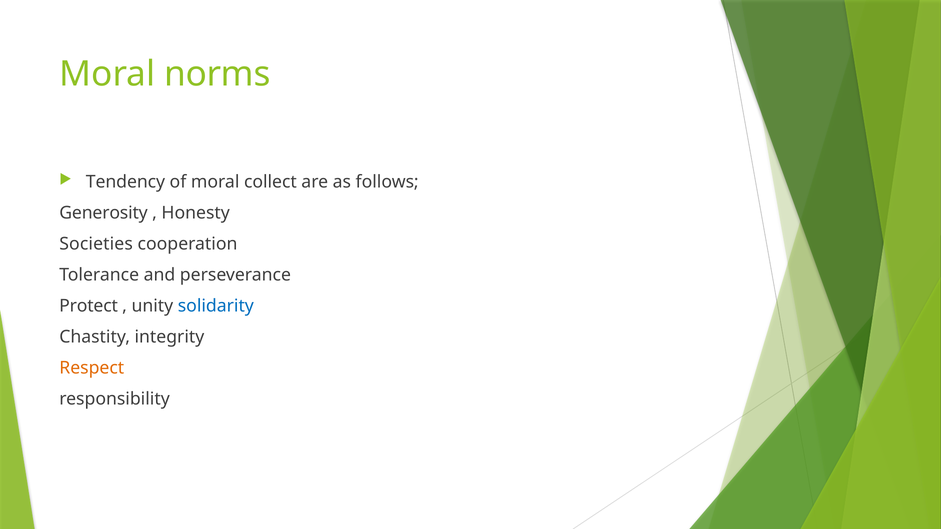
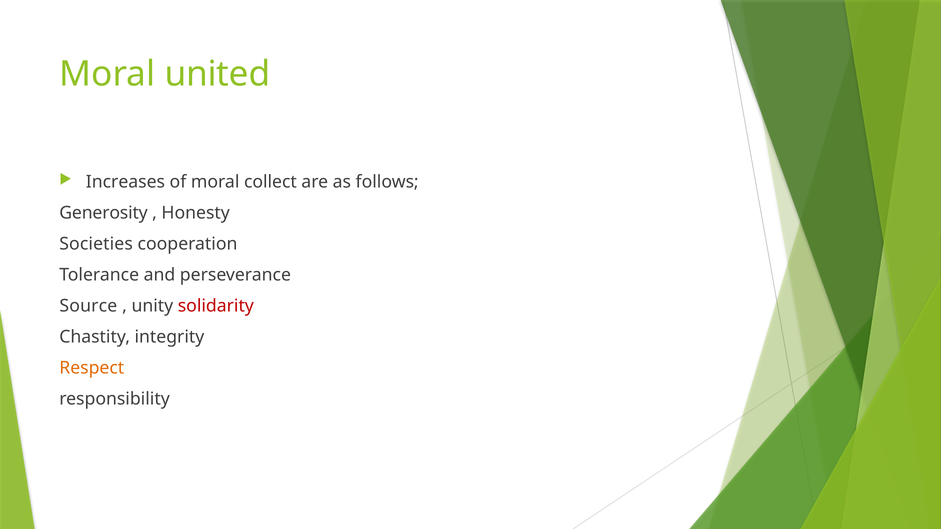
norms: norms -> united
Tendency: Tendency -> Increases
Protect: Protect -> Source
solidarity colour: blue -> red
